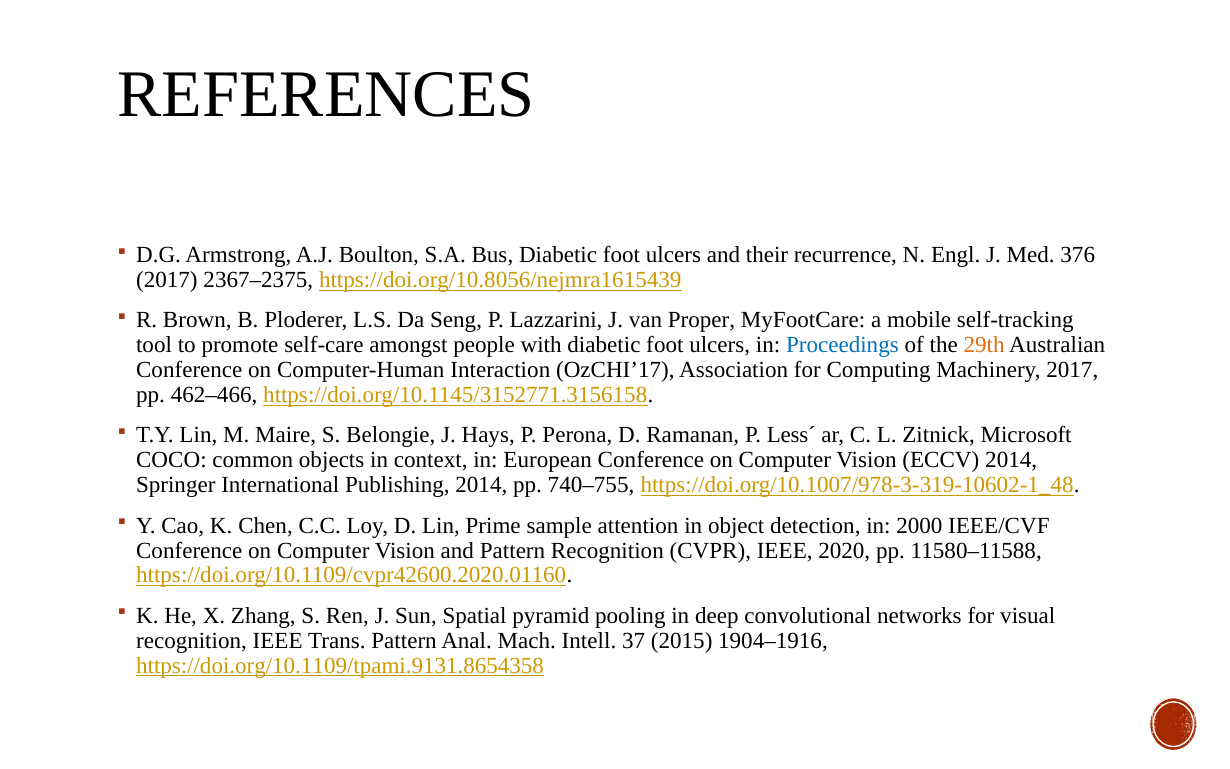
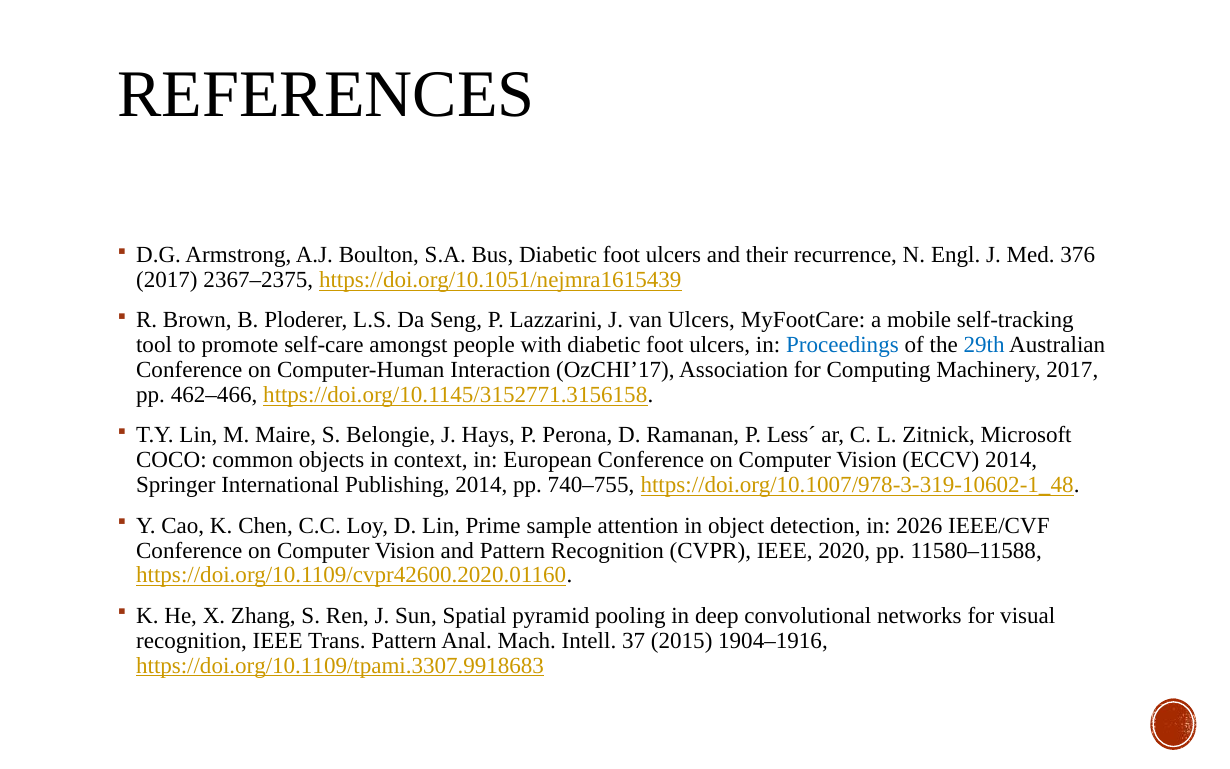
https://doi.org/10.8056/nejmra1615439: https://doi.org/10.8056/nejmra1615439 -> https://doi.org/10.1051/nejmra1615439
van Proper: Proper -> Ulcers
29th colour: orange -> blue
2000: 2000 -> 2026
https://doi.org/10.1109/tpami.9131.8654358: https://doi.org/10.1109/tpami.9131.8654358 -> https://doi.org/10.1109/tpami.3307.9918683
